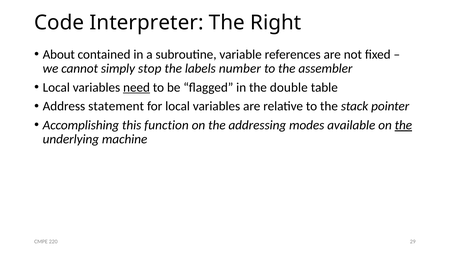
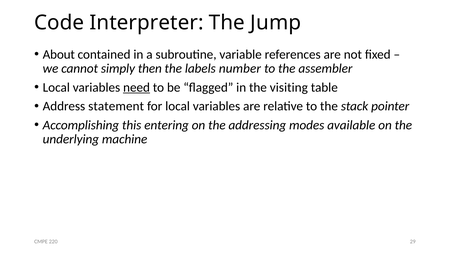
Right: Right -> Jump
stop: stop -> then
double: double -> visiting
function: function -> entering
the at (403, 125) underline: present -> none
